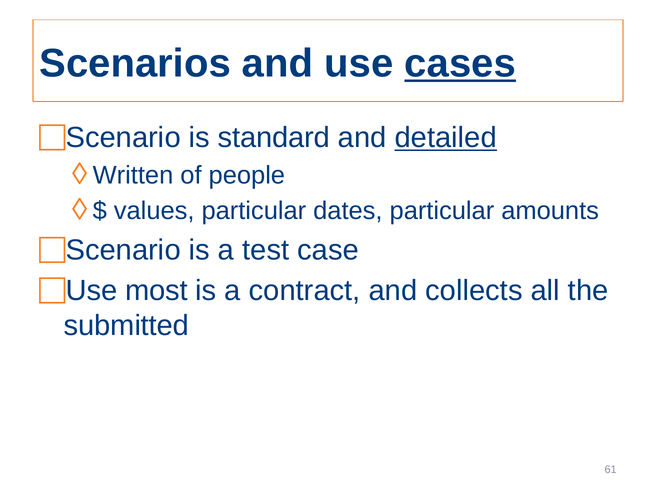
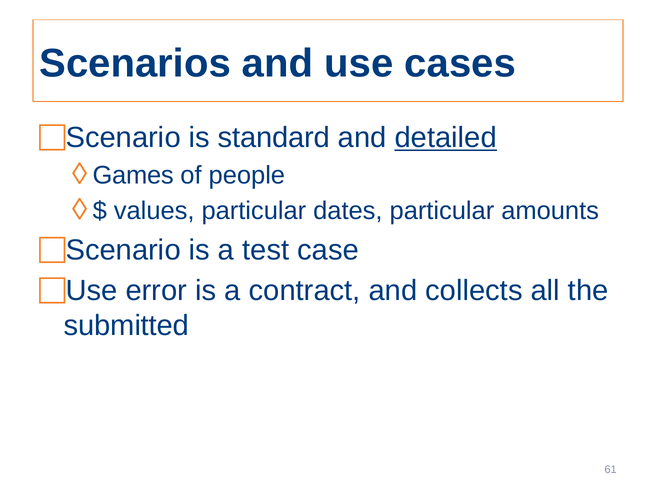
cases underline: present -> none
Written: Written -> Games
most: most -> error
